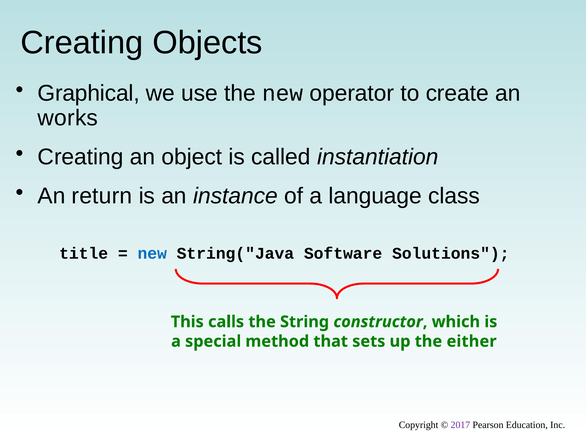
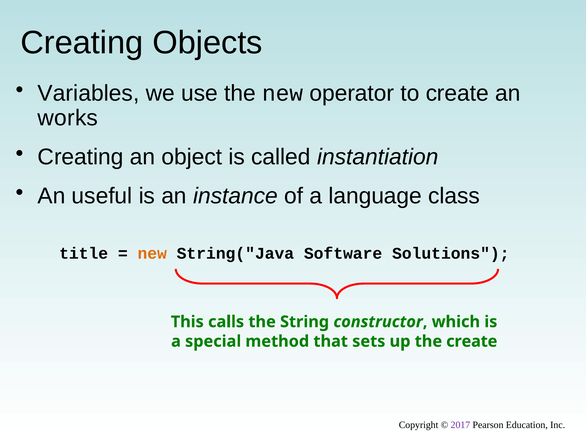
Graphical: Graphical -> Variables
return: return -> useful
new at (152, 253) colour: blue -> orange
the either: either -> create
